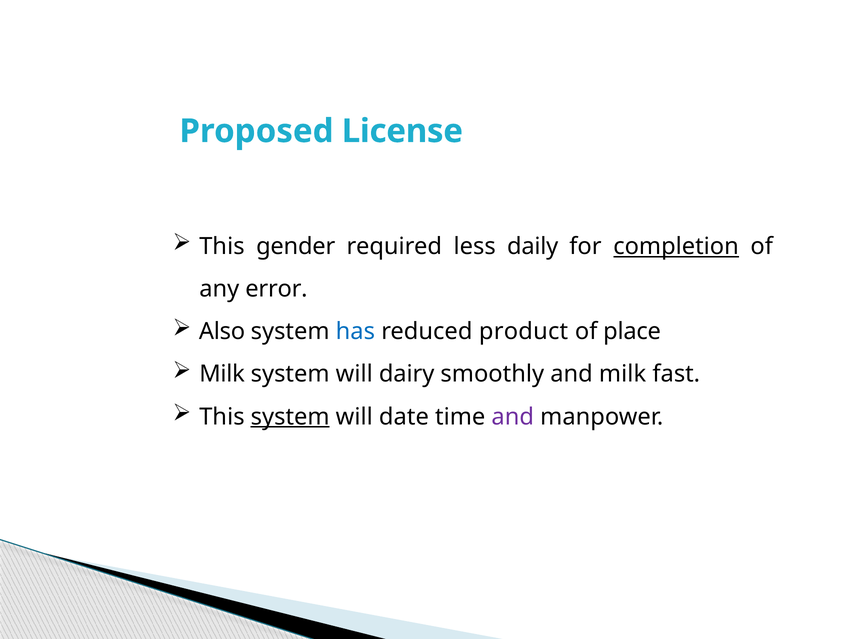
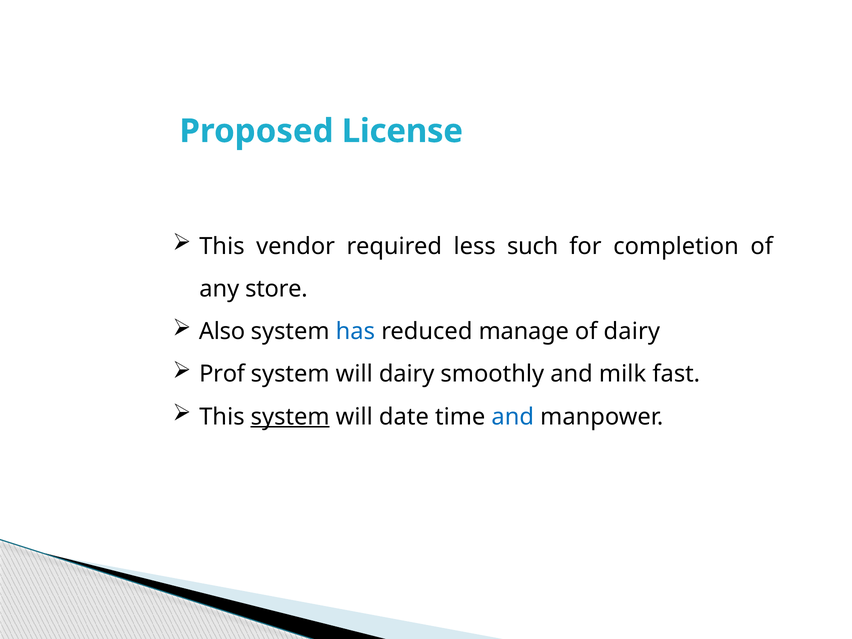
gender: gender -> vendor
daily: daily -> such
completion underline: present -> none
error: error -> store
product: product -> manage
of place: place -> dairy
Milk at (222, 374): Milk -> Prof
and at (513, 417) colour: purple -> blue
